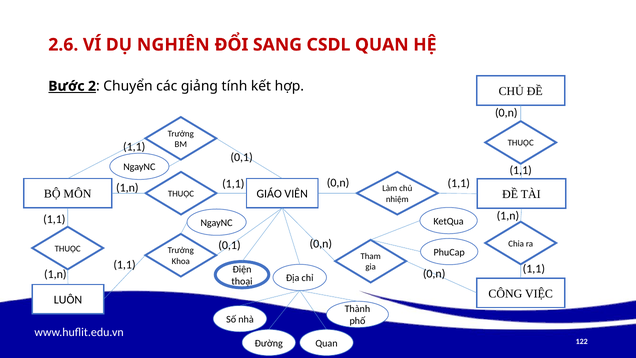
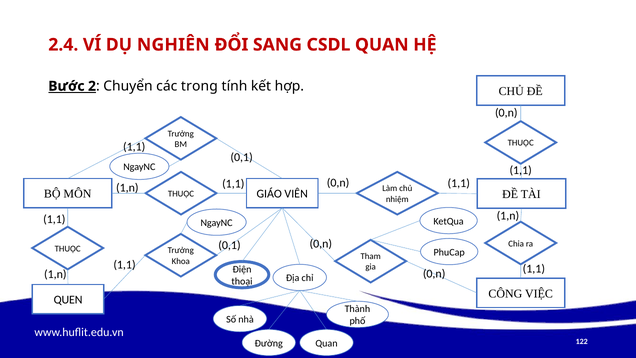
2.6: 2.6 -> 2.4
giảng: giảng -> trong
LUÔN: LUÔN -> QUEN
